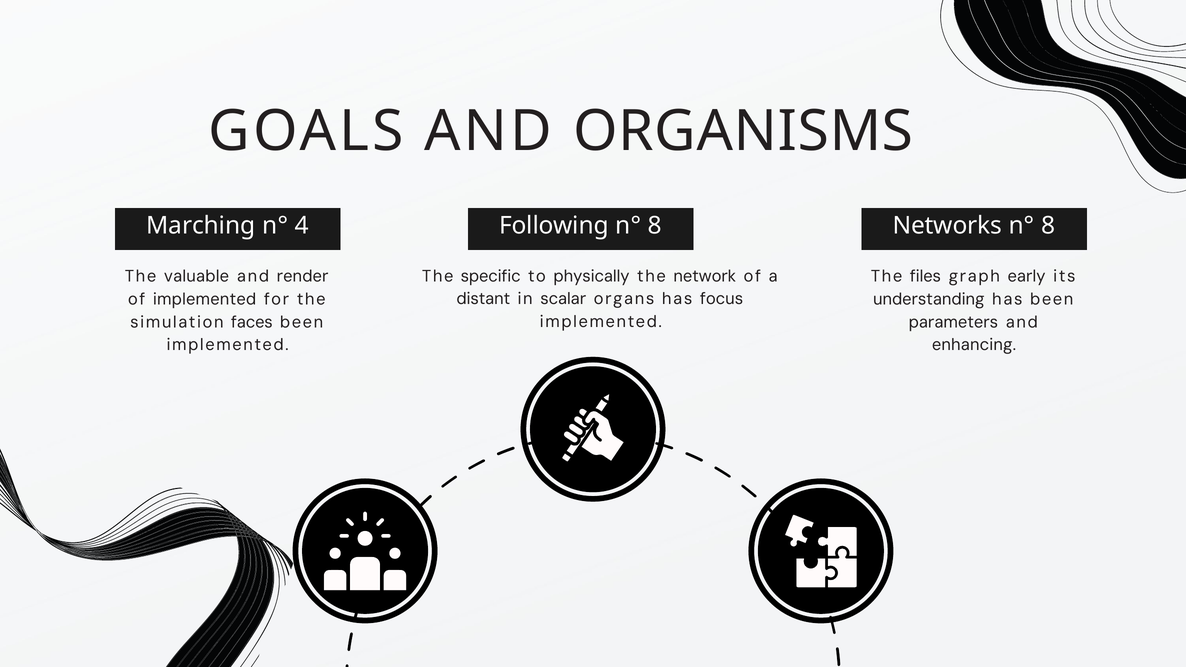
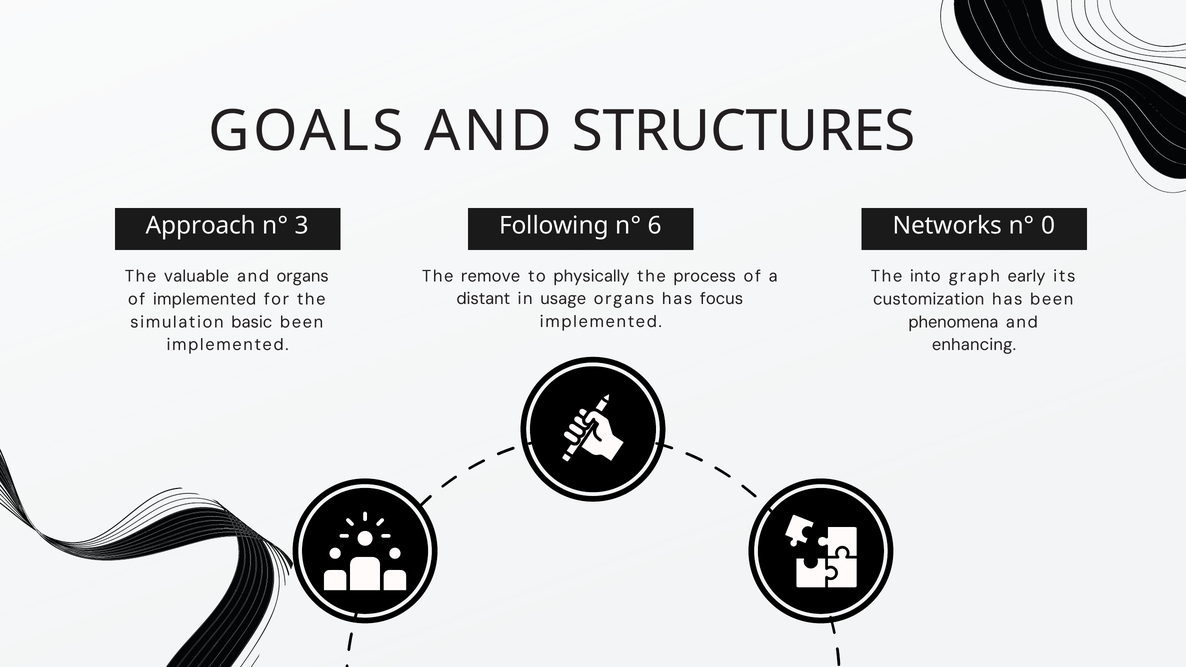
ORGANISMS: ORGANISMS -> STRUCTURES
Marching: Marching -> Approach
4: 4 -> 3
8 at (655, 226): 8 -> 6
8 at (1048, 226): 8 -> 0
specific: specific -> remove
network: network -> process
and render: render -> organs
files: files -> into
scalar: scalar -> usage
understanding: understanding -> customization
faces: faces -> basic
parameters: parameters -> phenomena
